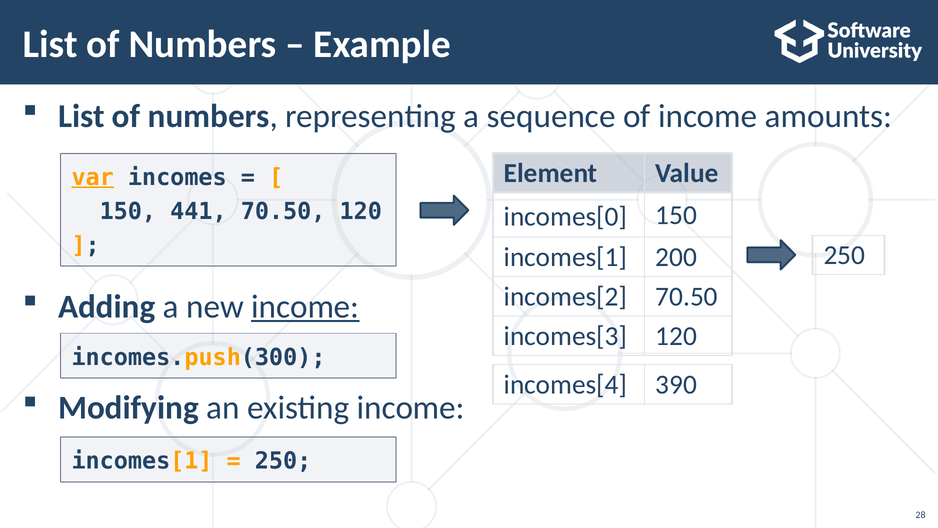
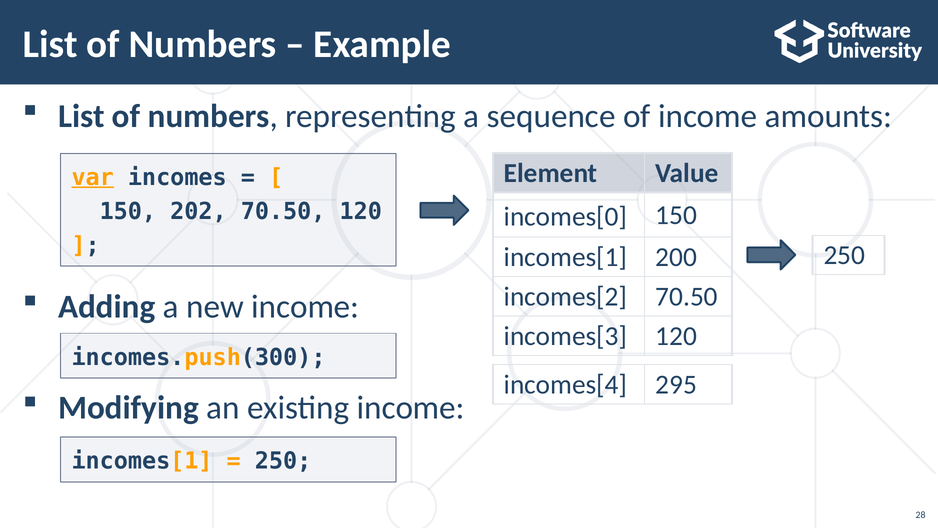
441: 441 -> 202
income at (305, 307) underline: present -> none
390: 390 -> 295
